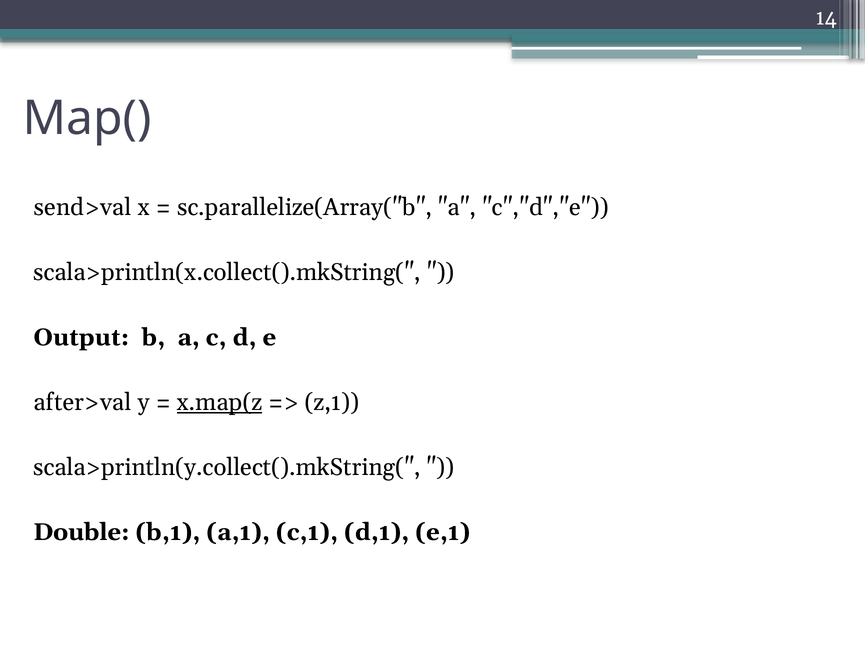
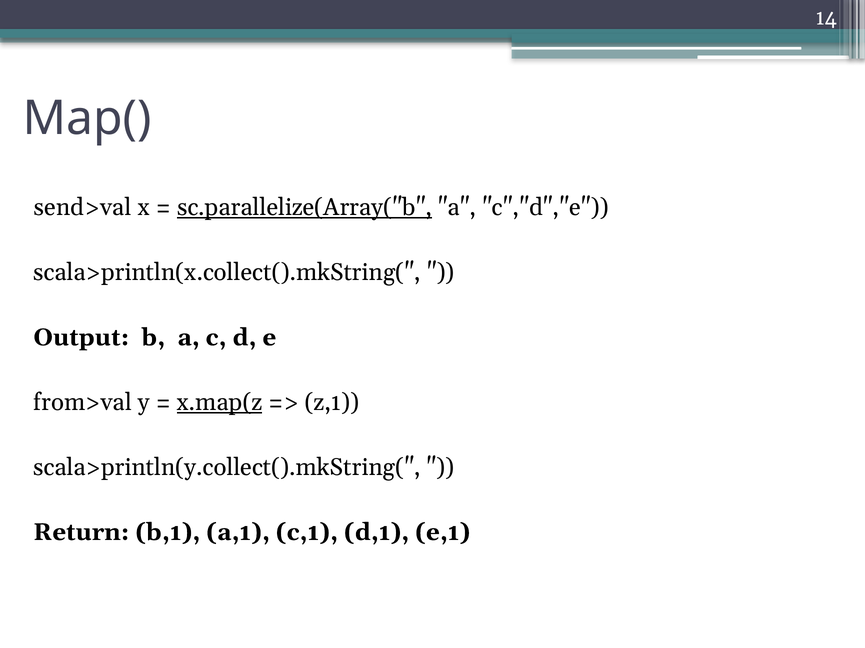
sc.parallelize(Array("b underline: none -> present
after>val: after>val -> from>val
Double: Double -> Return
